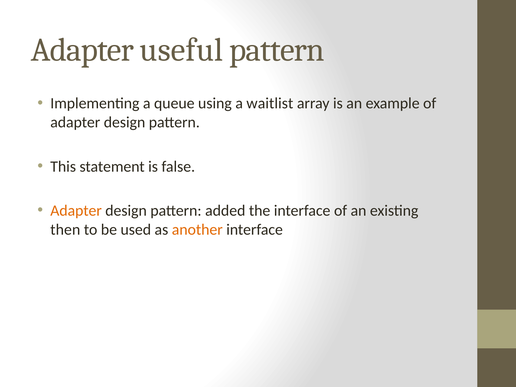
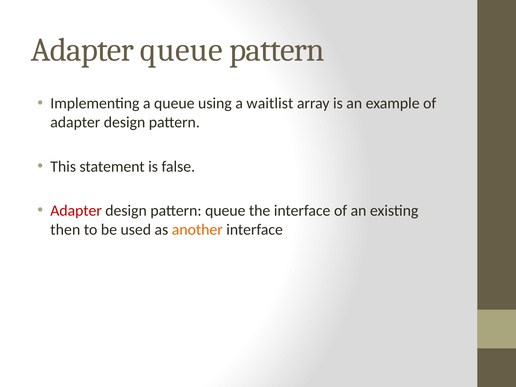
Adapter useful: useful -> queue
Adapter at (76, 211) colour: orange -> red
pattern added: added -> queue
